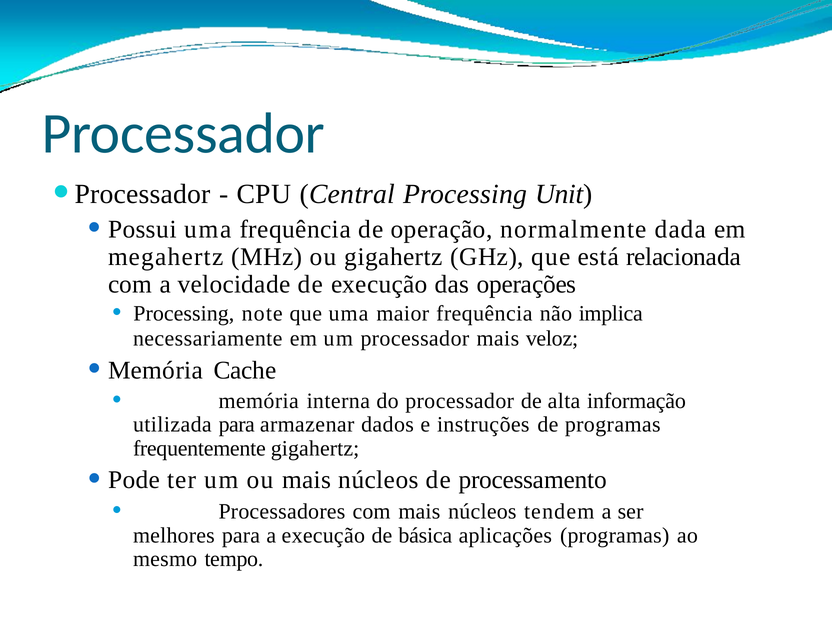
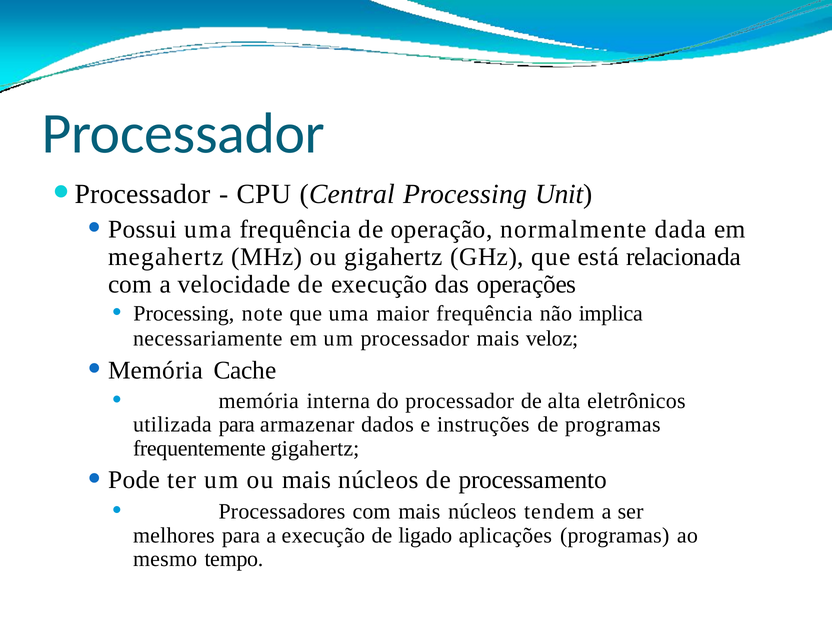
informação: informação -> eletrônicos
básica: básica -> ligado
